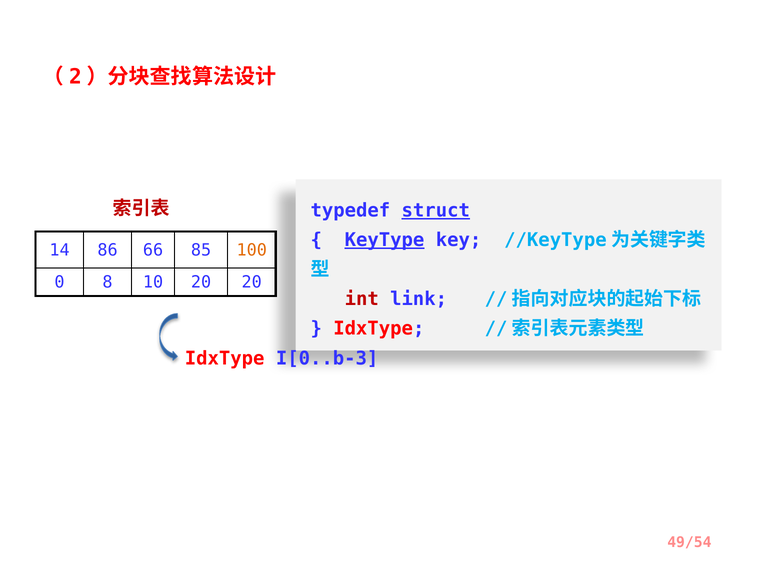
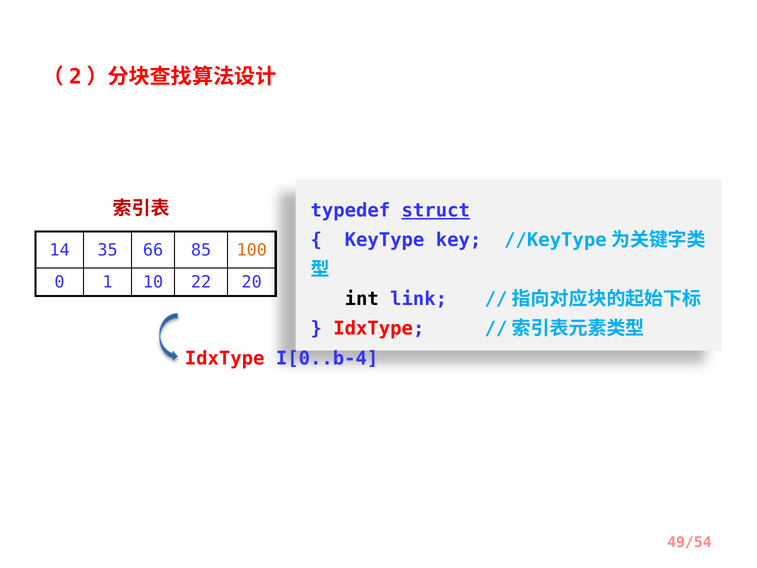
KeyType underline: present -> none
86: 86 -> 35
8: 8 -> 1
10 20: 20 -> 22
int colour: red -> black
I[0..b-3: I[0..b-3 -> I[0..b-4
